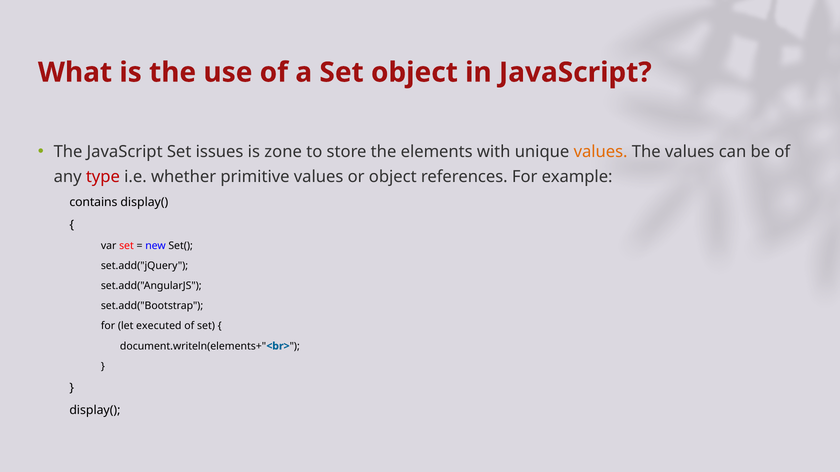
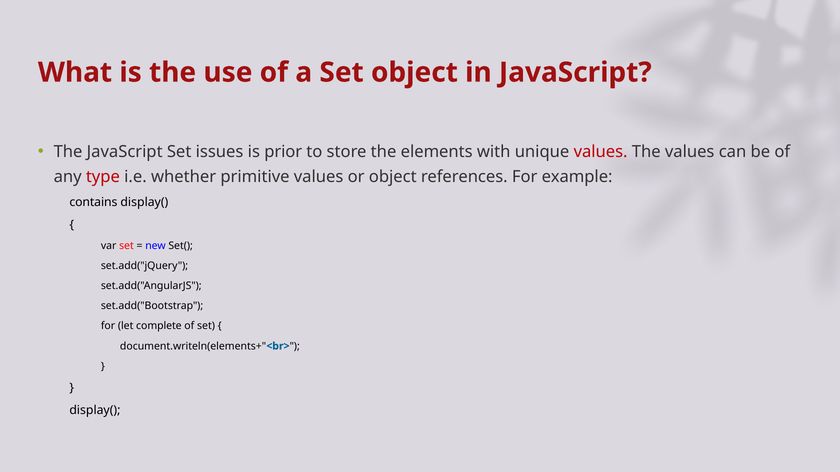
zone: zone -> prior
values at (601, 152) colour: orange -> red
executed: executed -> complete
